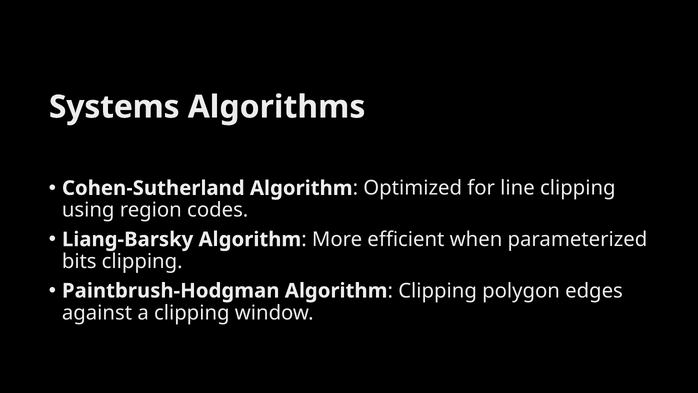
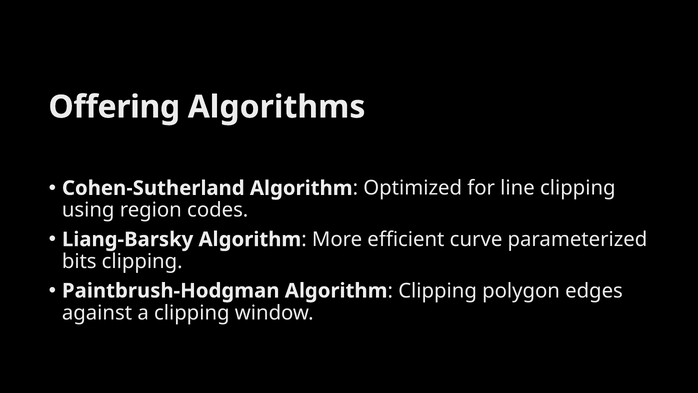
Systems: Systems -> Offering
when: when -> curve
